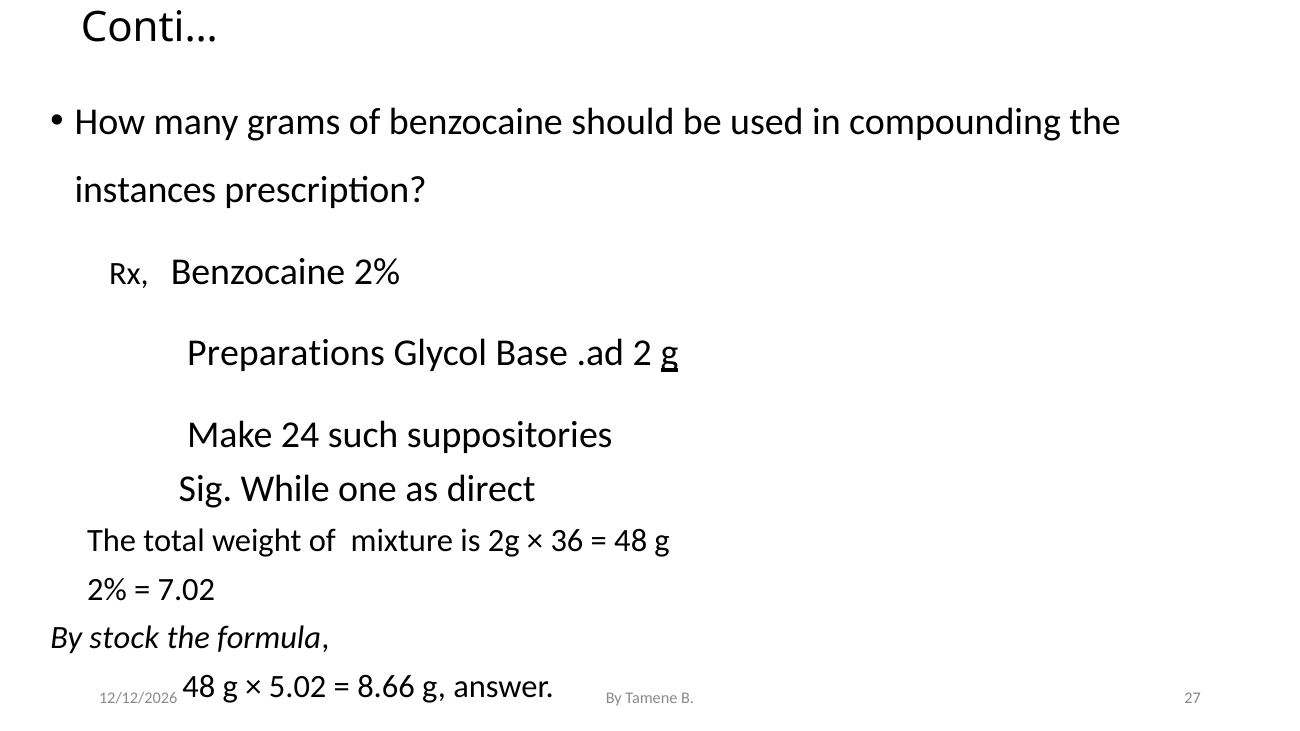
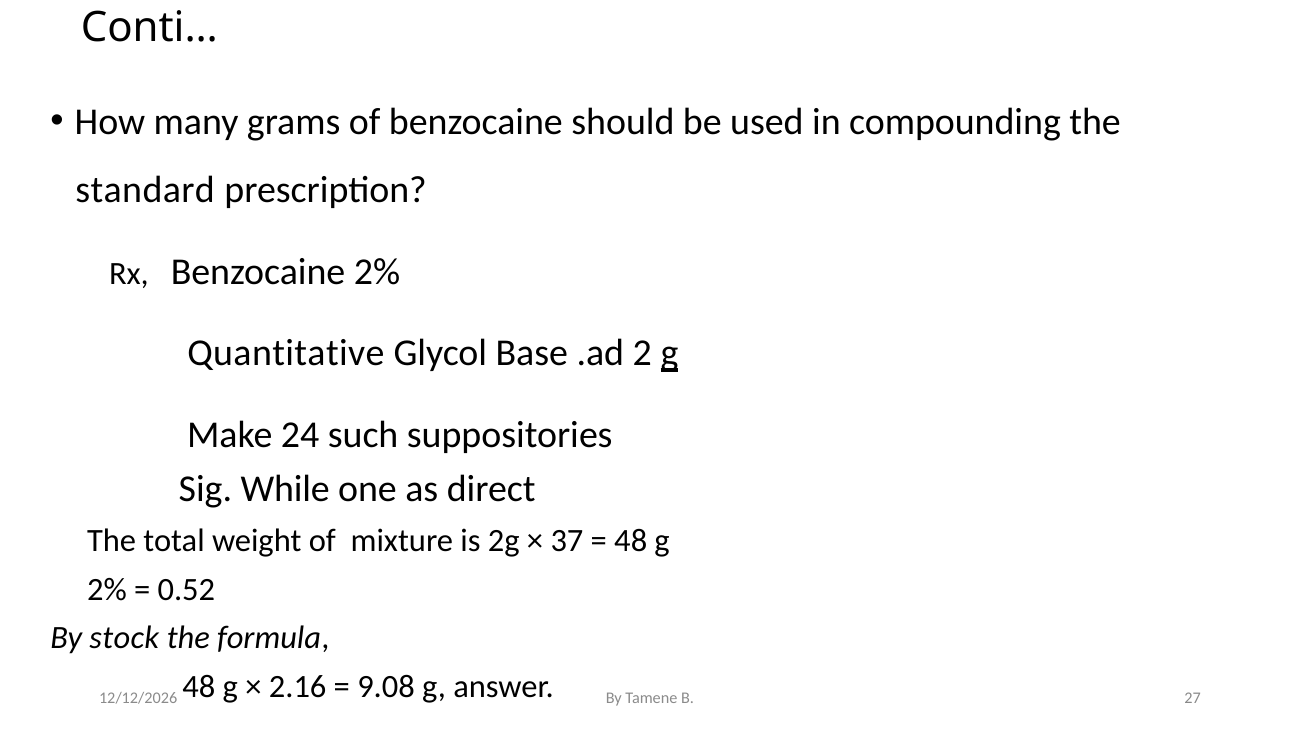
instances: instances -> standard
Preparations: Preparations -> Quantitative
36: 36 -> 37
7.02: 7.02 -> 0.52
5.02: 5.02 -> 2.16
8.66: 8.66 -> 9.08
